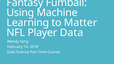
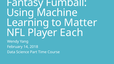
Player Data: Data -> Each
